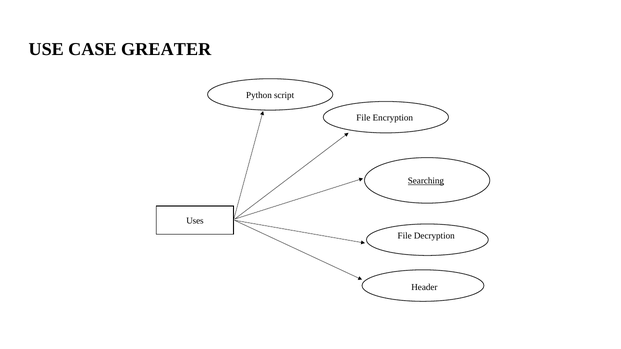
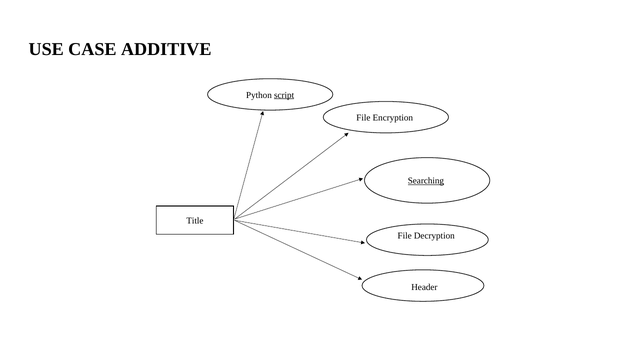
GREATER: GREATER -> ADDITIVE
script underline: none -> present
Uses: Uses -> Title
